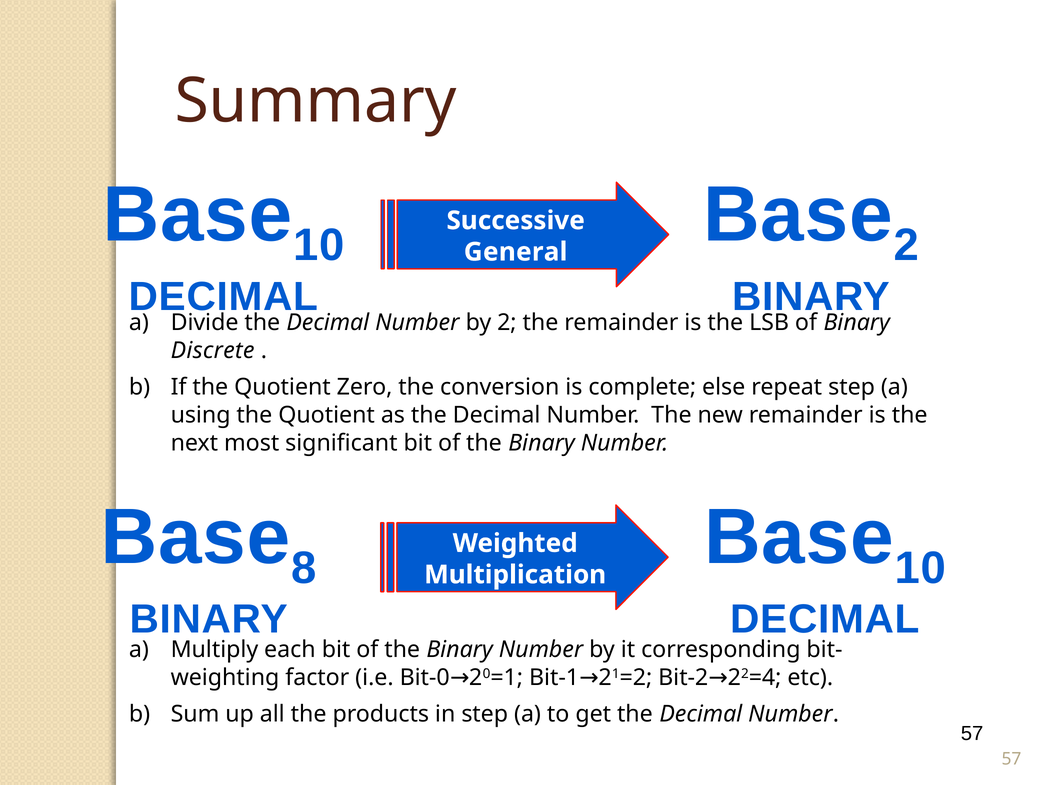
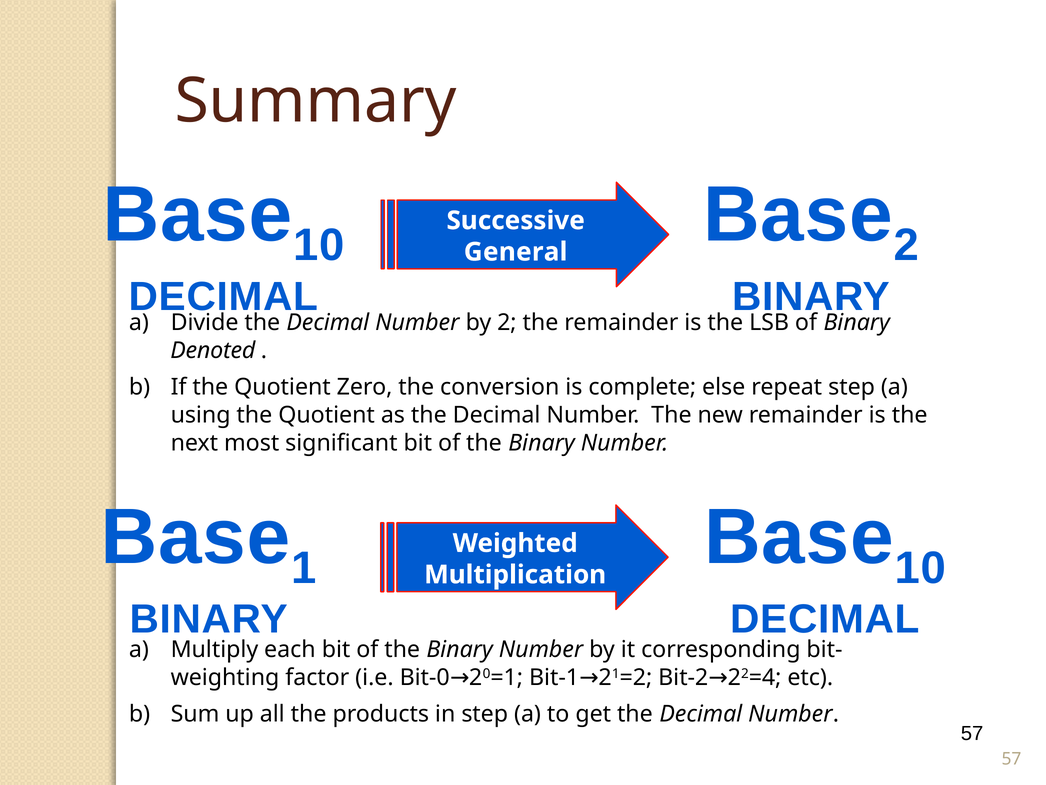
Discrete: Discrete -> Denoted
8: 8 -> 1
